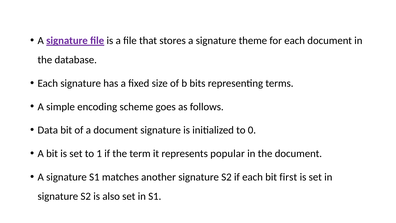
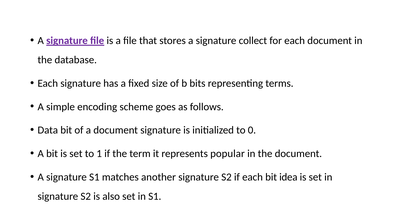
theme: theme -> collect
first: first -> idea
